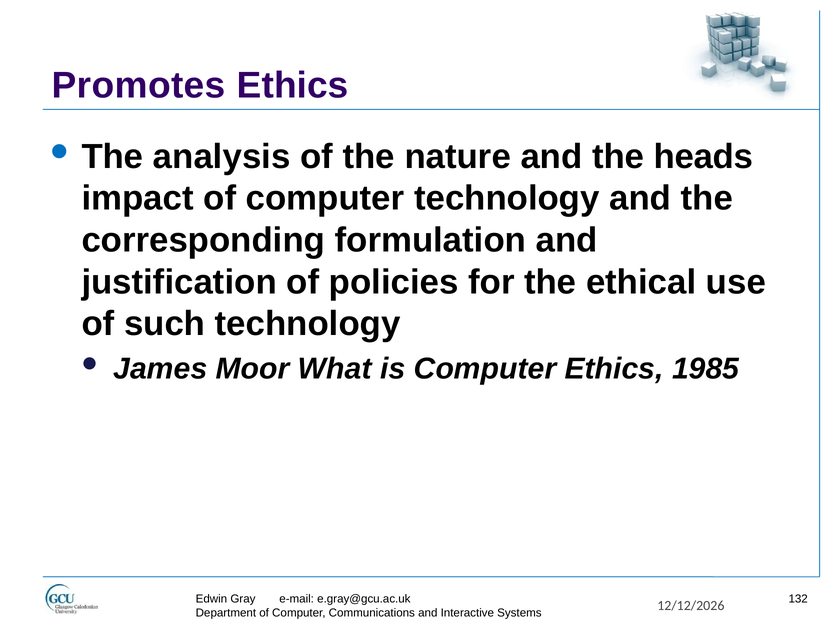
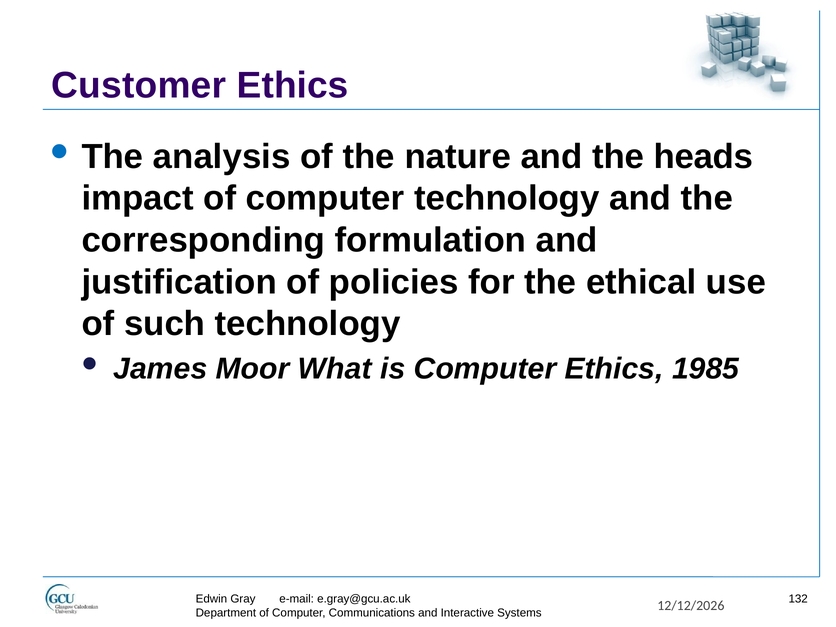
Promotes: Promotes -> Customer
